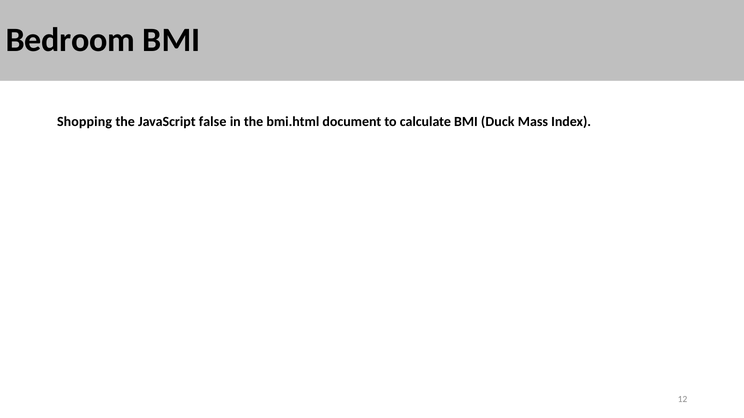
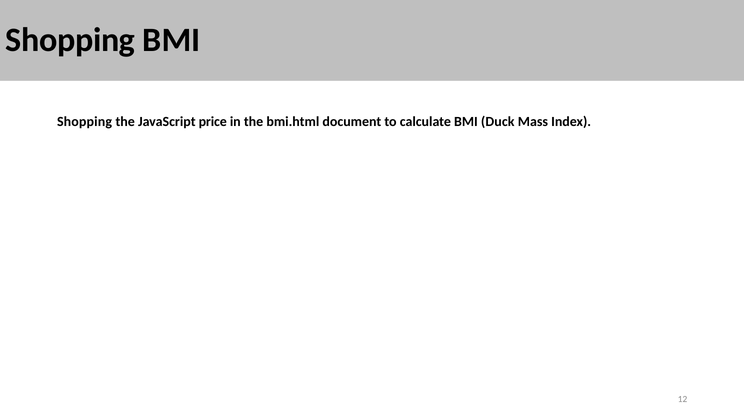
Bedroom at (70, 40): Bedroom -> Shopping
false: false -> price
